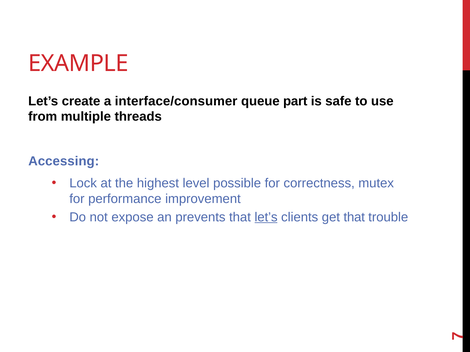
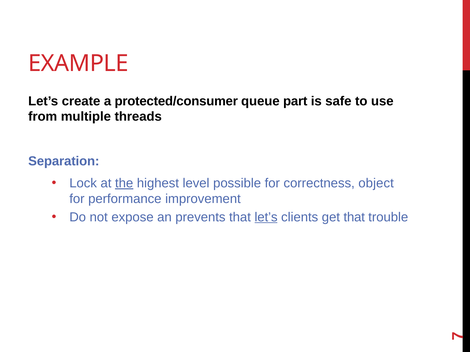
interface/consumer: interface/consumer -> protected/consumer
Accessing: Accessing -> Separation
the underline: none -> present
mutex: mutex -> object
